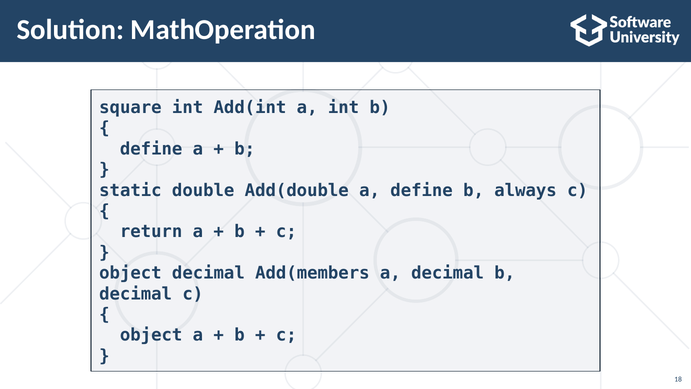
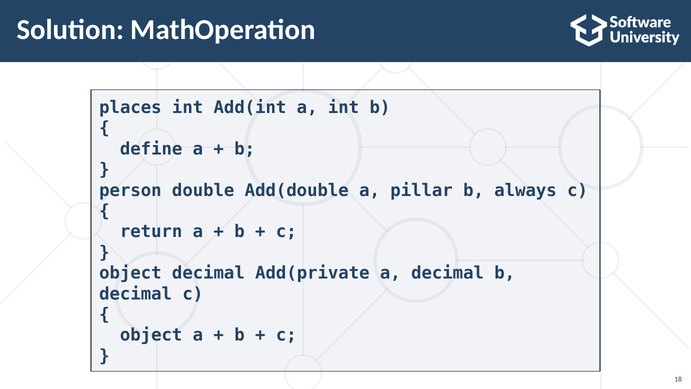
square: square -> places
static: static -> person
a define: define -> pillar
Add(members: Add(members -> Add(private
